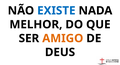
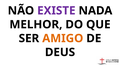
EXISTE colour: blue -> purple
